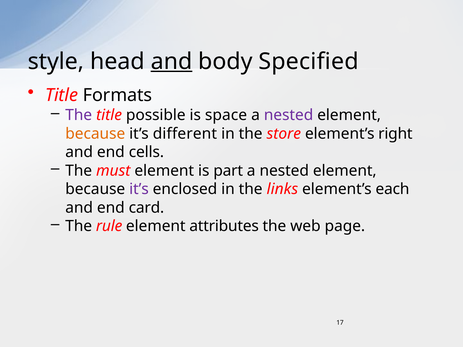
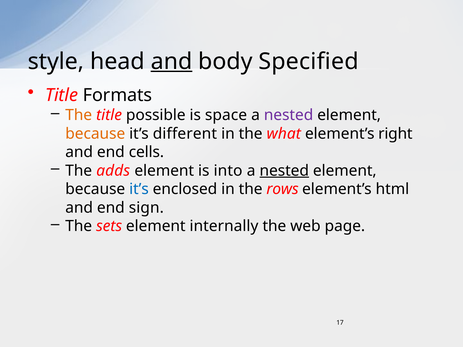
The at (79, 115) colour: purple -> orange
store: store -> what
must: must -> adds
part: part -> into
nested at (284, 171) underline: none -> present
it’s at (139, 189) colour: purple -> blue
links: links -> rows
each: each -> html
card: card -> sign
rule: rule -> sets
attributes: attributes -> internally
